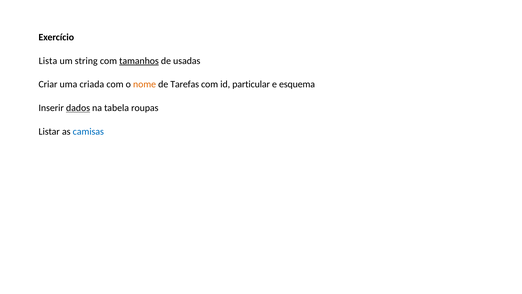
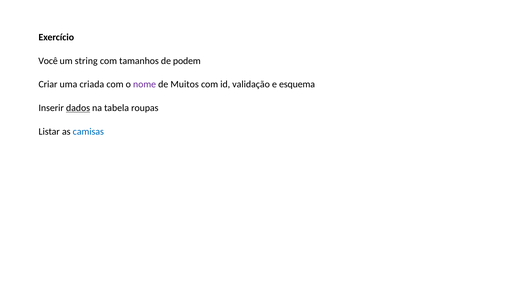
Lista: Lista -> Você
tamanhos underline: present -> none
usadas: usadas -> podem
nome colour: orange -> purple
Tarefas: Tarefas -> Muitos
particular: particular -> validação
